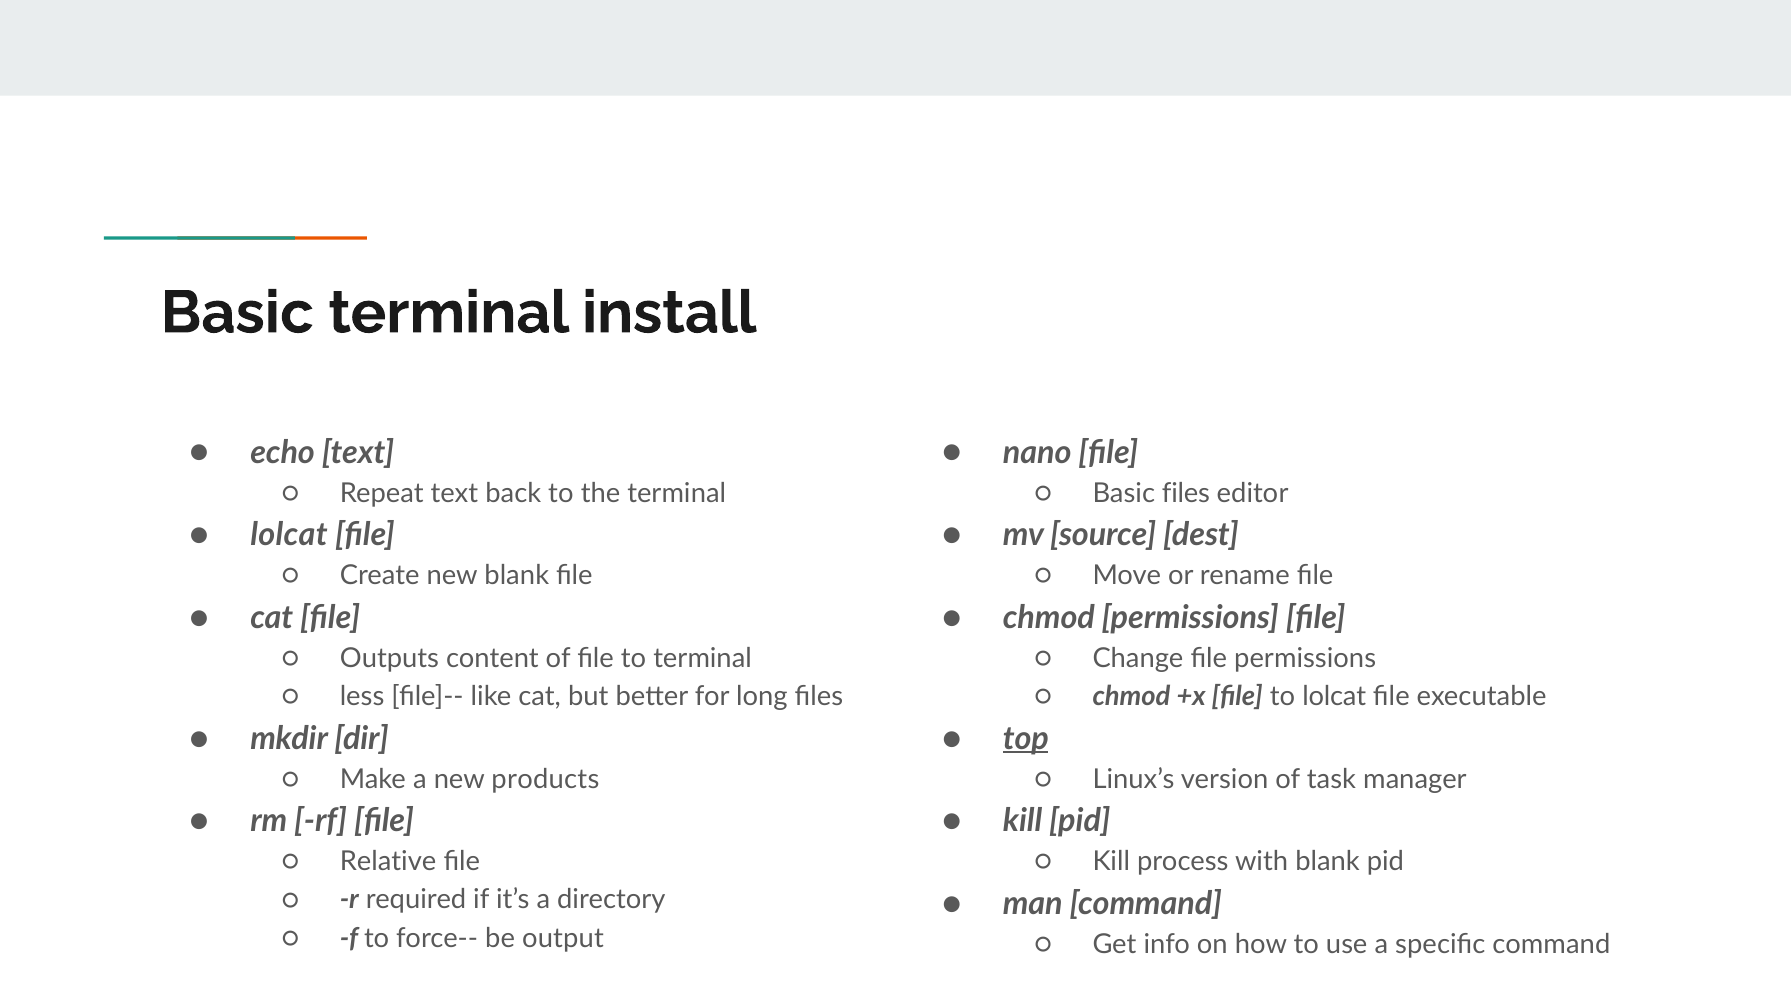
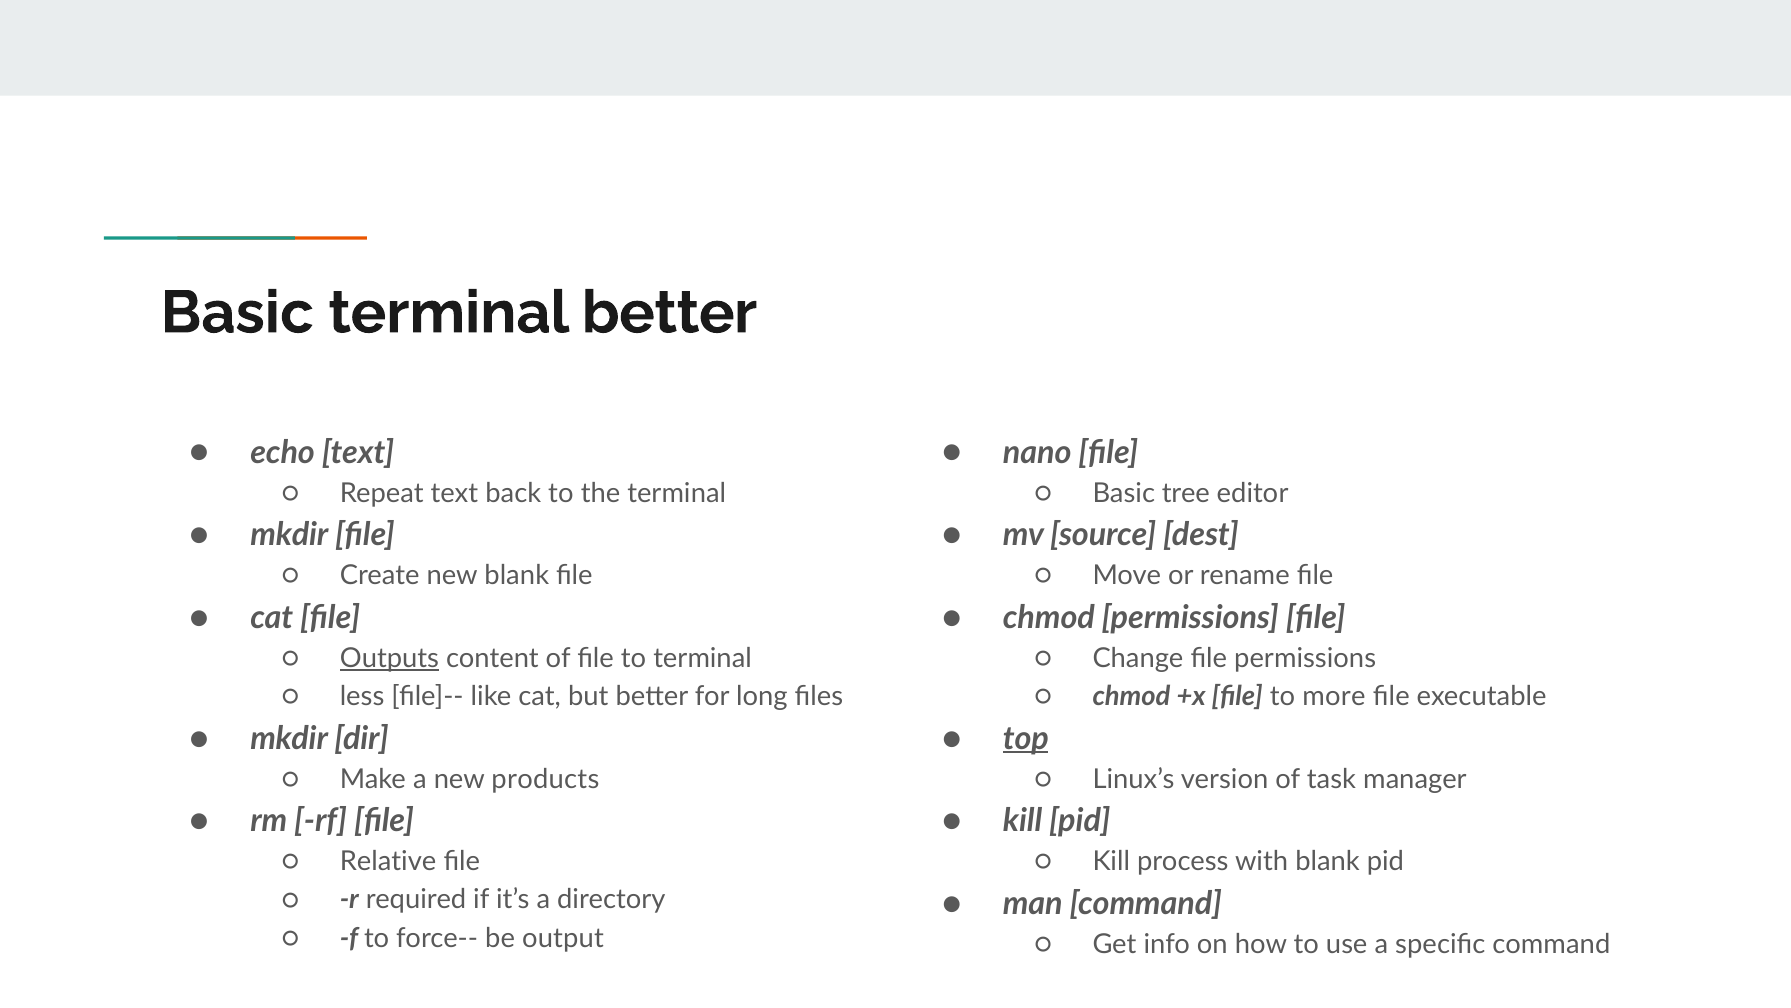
terminal install: install -> better
Basic files: files -> tree
lolcat at (289, 535): lolcat -> mkdir
Outputs underline: none -> present
to lolcat: lolcat -> more
